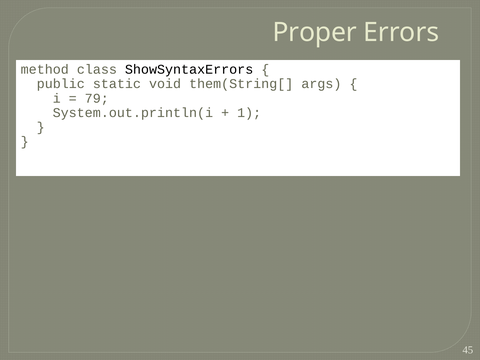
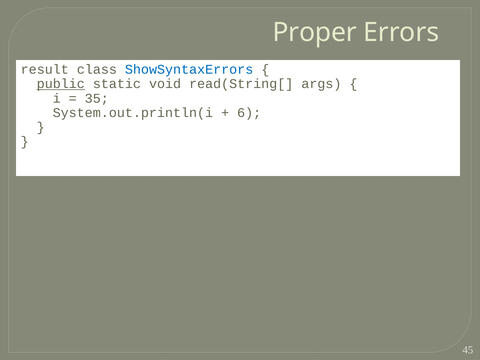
method: method -> result
ShowSyntaxErrors colour: black -> blue
public underline: none -> present
them(String[: them(String[ -> read(String[
79: 79 -> 35
1: 1 -> 6
